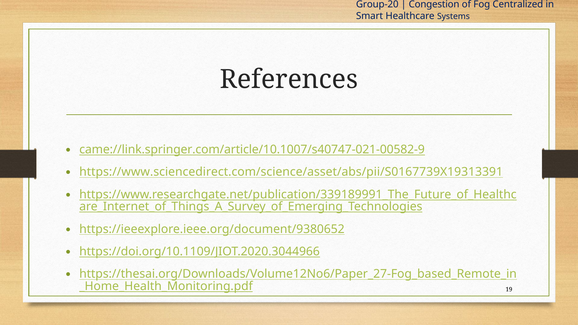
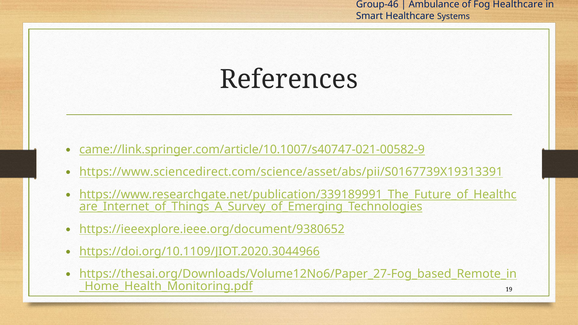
Group-20: Group-20 -> Group-46
Congestion: Congestion -> Ambulance
Fog Centralized: Centralized -> Healthcare
